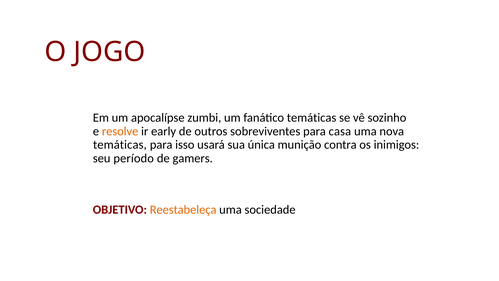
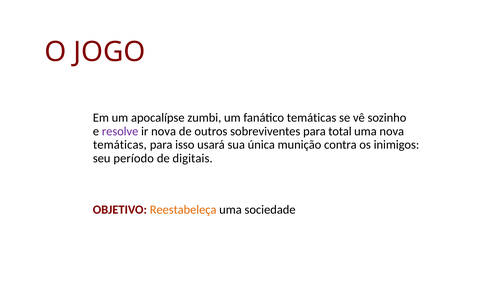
resolve colour: orange -> purple
ir early: early -> nova
casa: casa -> total
gamers: gamers -> digitais
